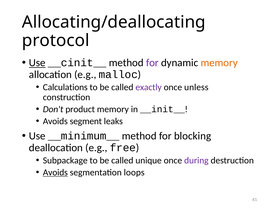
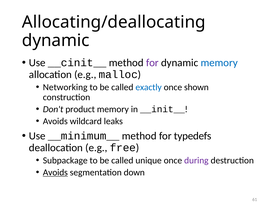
protocol at (56, 40): protocol -> dynamic
Use at (37, 63) underline: present -> none
memory at (219, 63) colour: orange -> blue
Calculations: Calculations -> Networking
exactly colour: purple -> blue
unless: unless -> shown
segment: segment -> wildcard
blocking: blocking -> typedefs
loops: loops -> down
